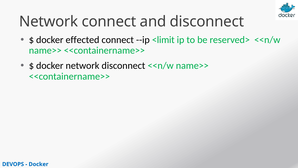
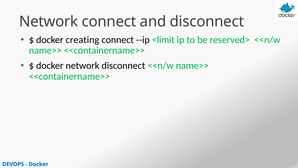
effected: effected -> creating
